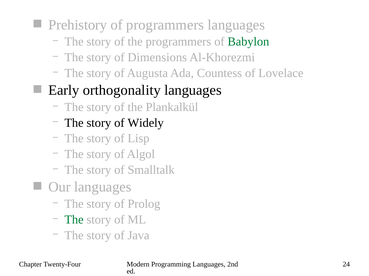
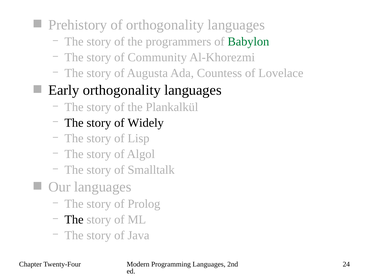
of programmers: programmers -> orthogonality
Dimensions: Dimensions -> Community
The at (74, 220) colour: green -> black
